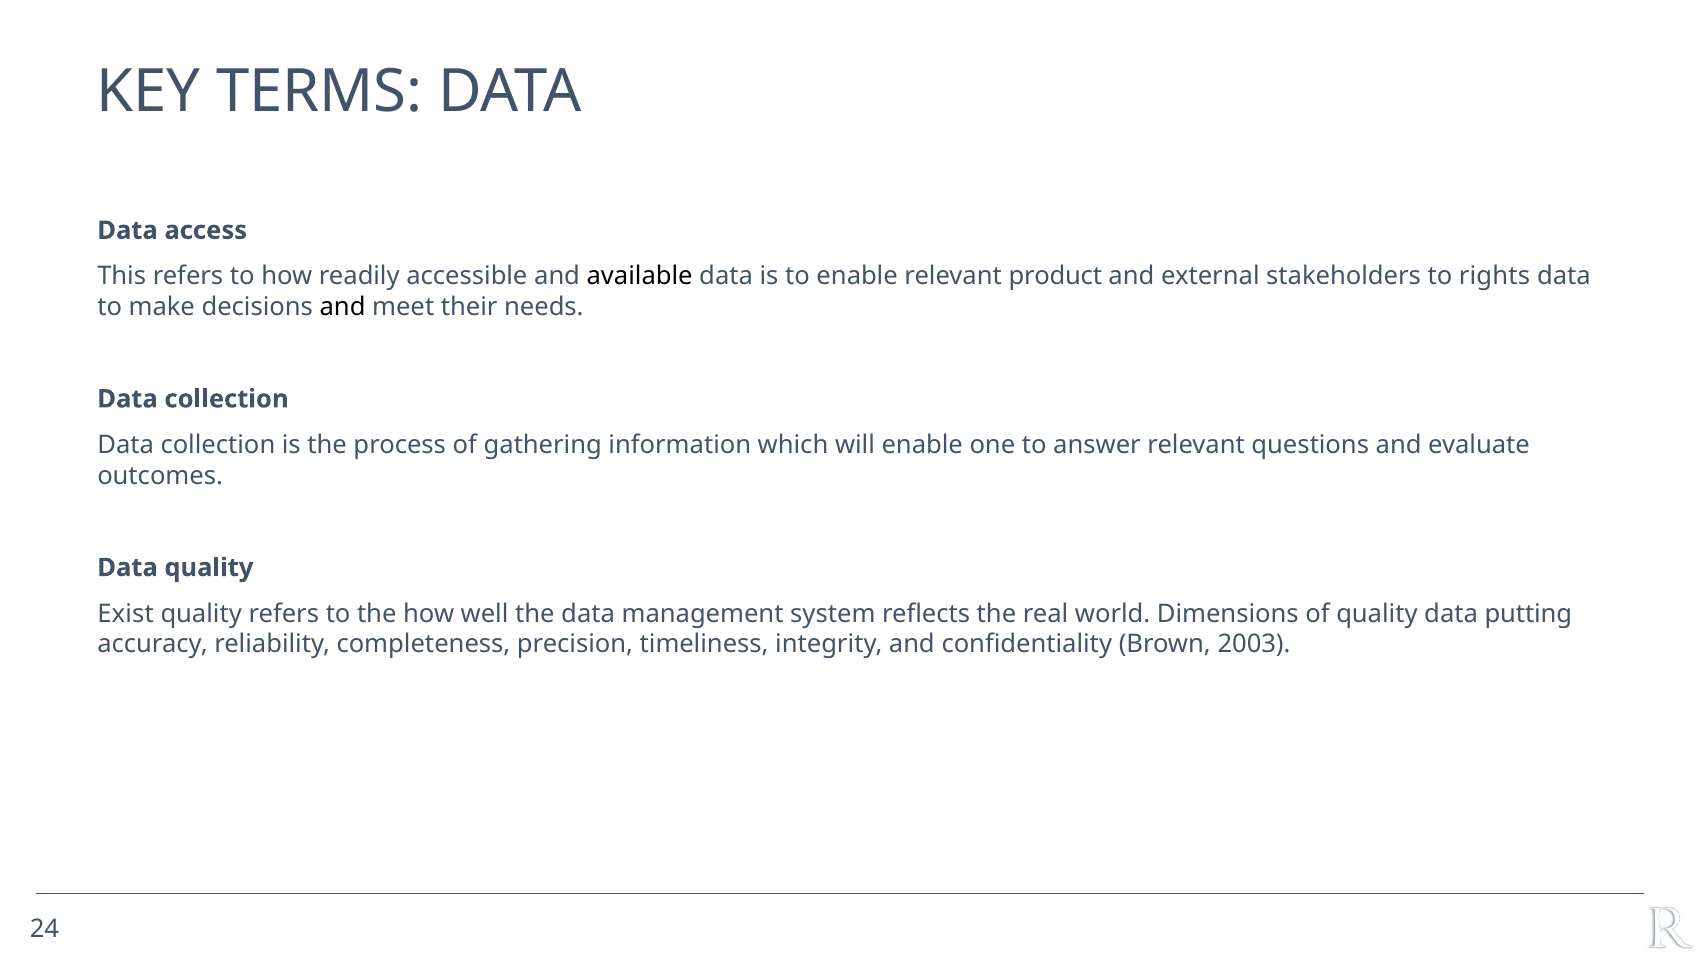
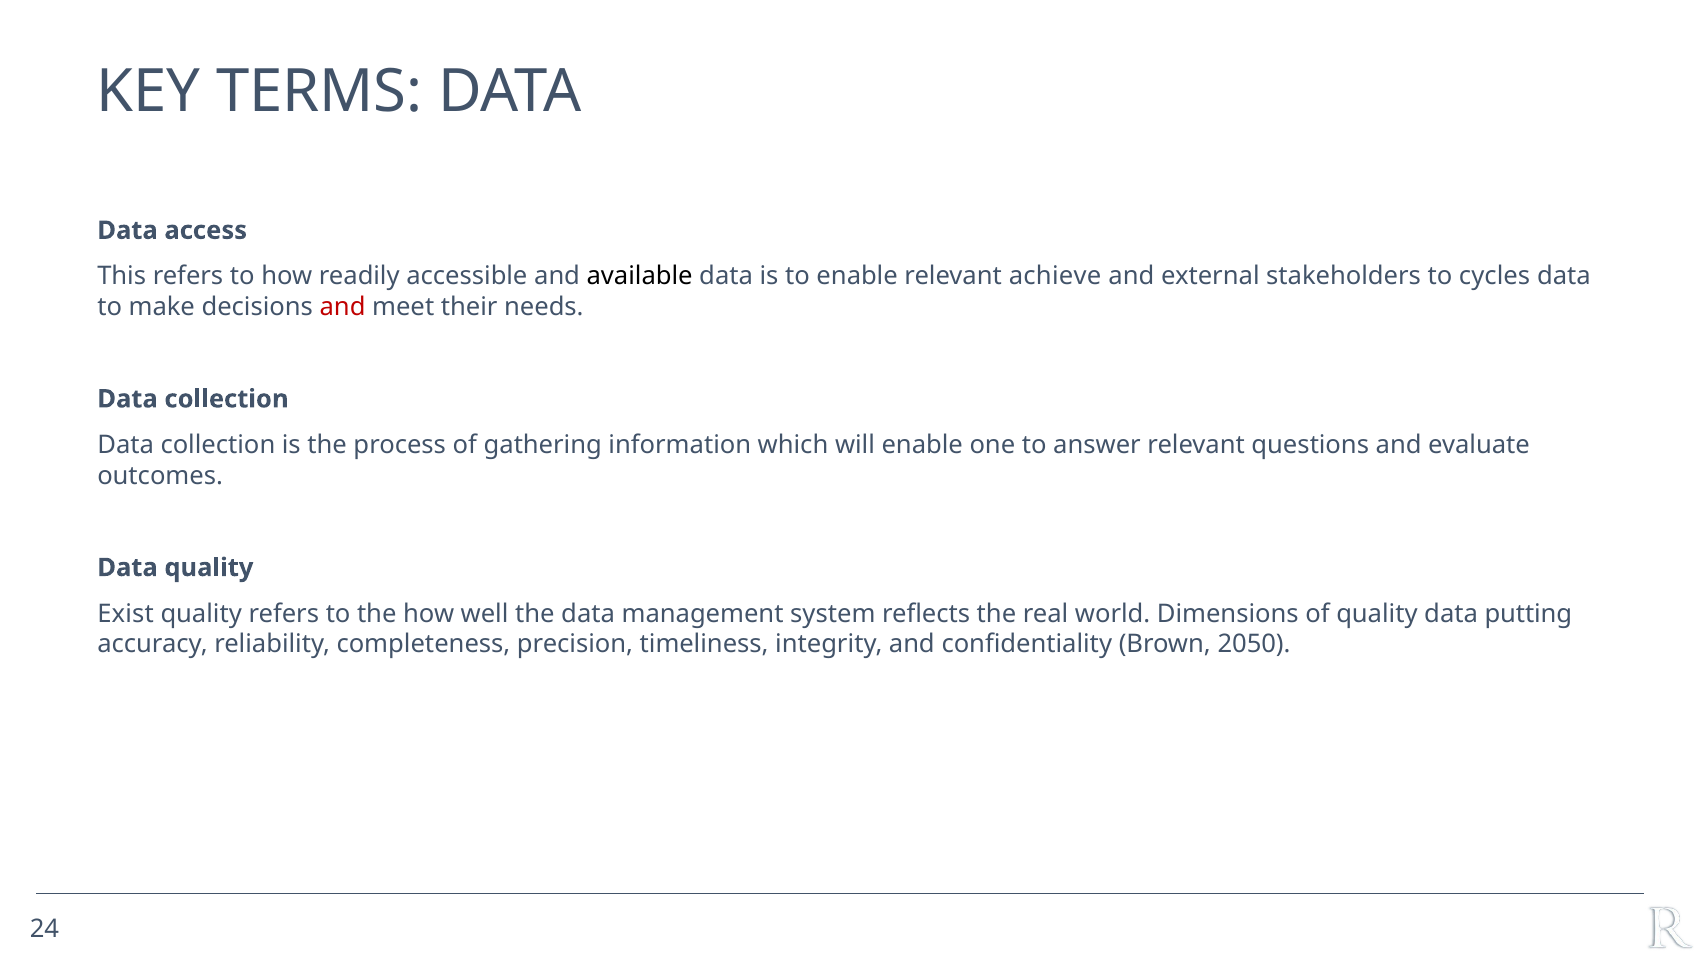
product: product -> achieve
rights: rights -> cycles
and at (343, 307) colour: black -> red
2003: 2003 -> 2050
